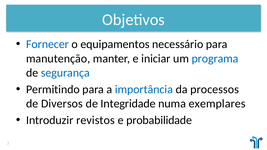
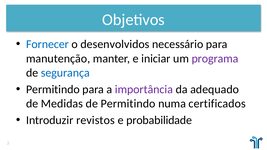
equipamentos: equipamentos -> desenvolvidos
programa colour: blue -> purple
importância colour: blue -> purple
processos: processos -> adequado
Diversos: Diversos -> Medidas
de Integridade: Integridade -> Permitindo
exemplares: exemplares -> certificados
